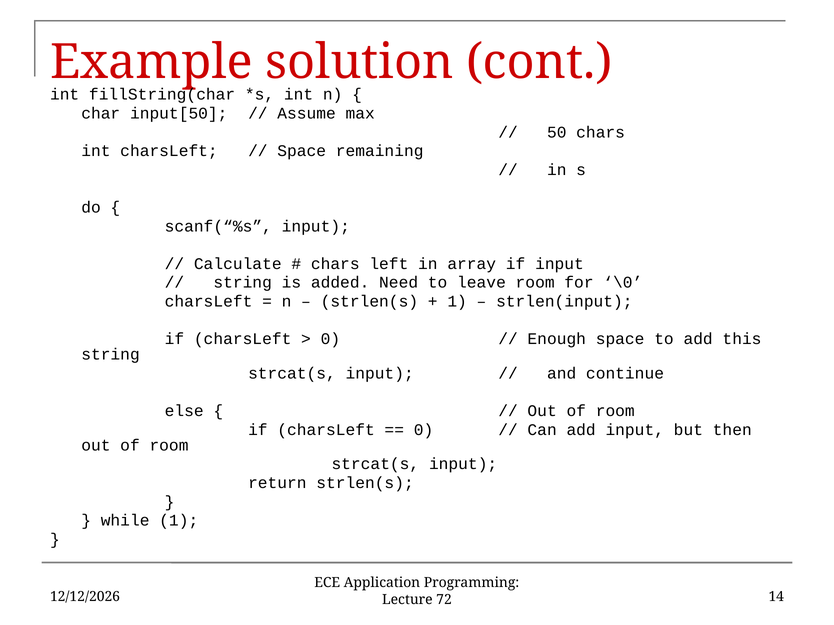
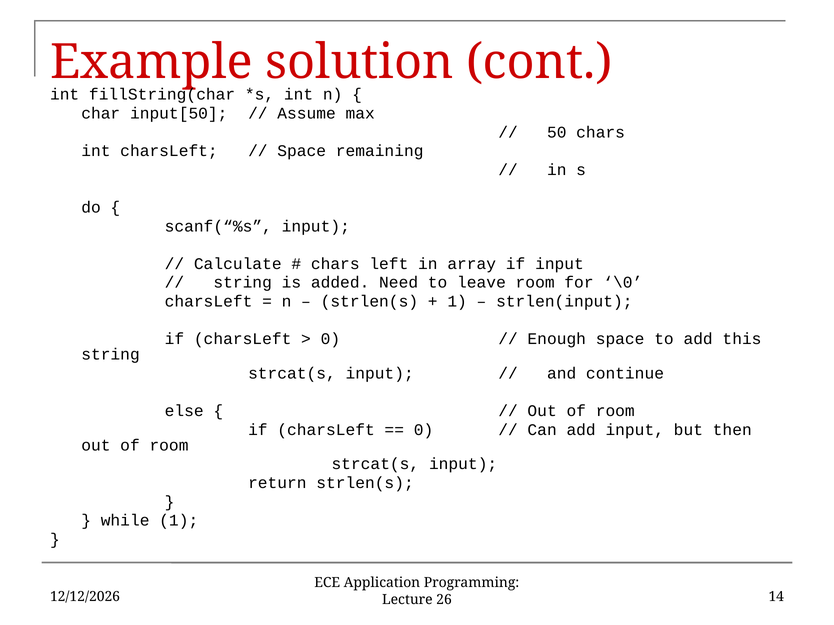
72: 72 -> 26
